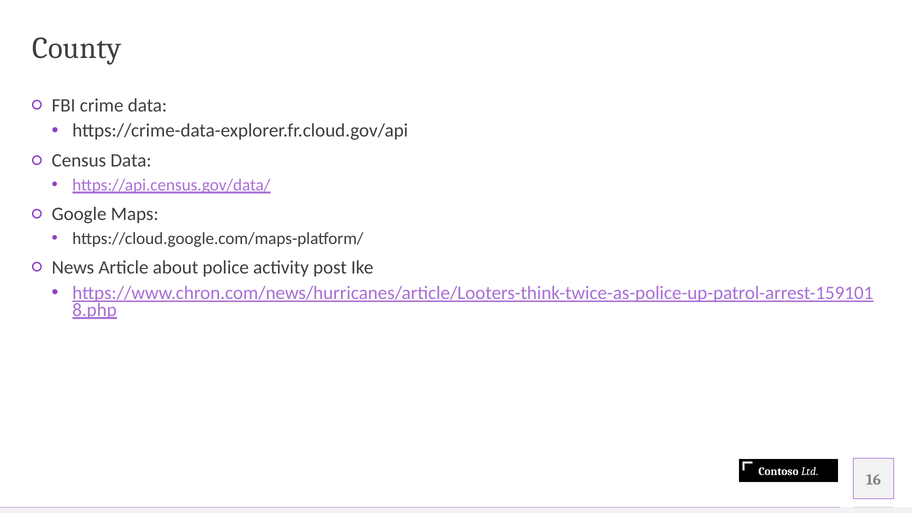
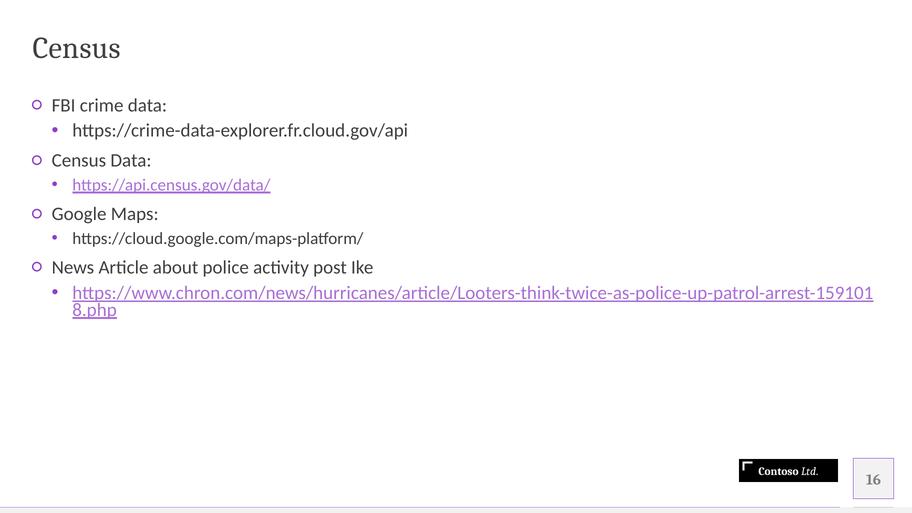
County at (77, 48): County -> Census
